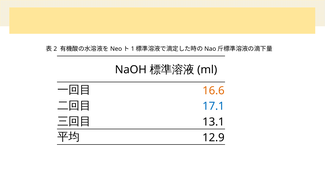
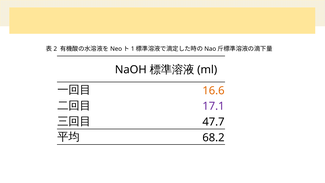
17.1 colour: blue -> purple
13.1: 13.1 -> 47.7
12.9: 12.9 -> 68.2
